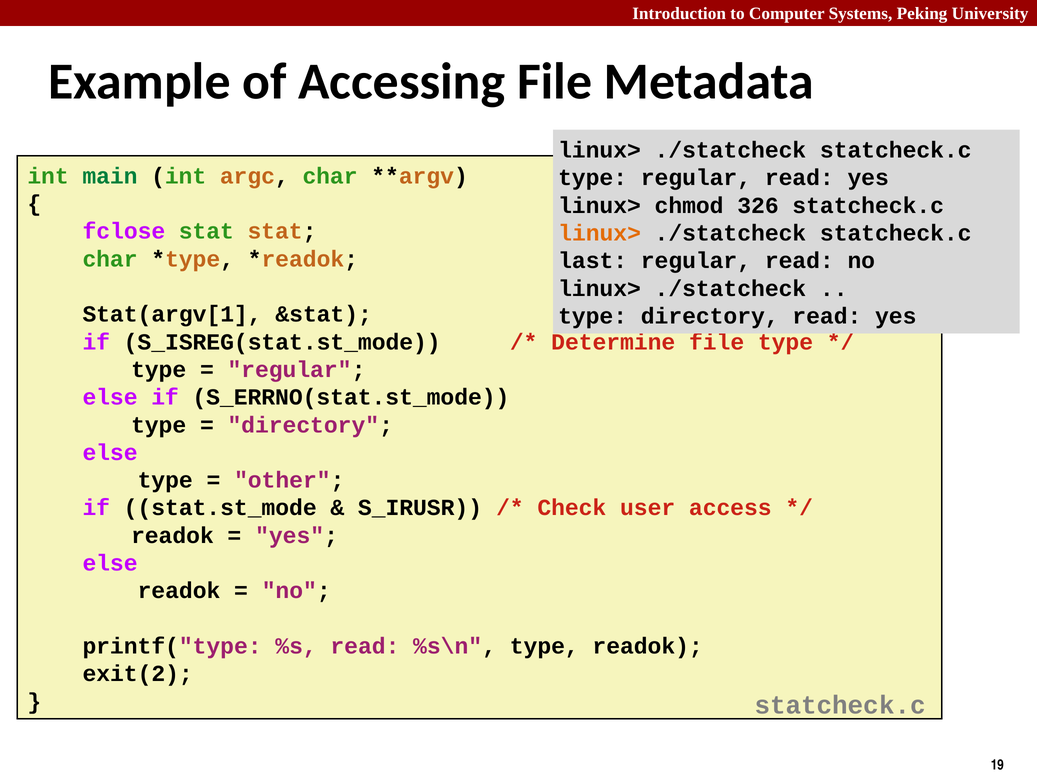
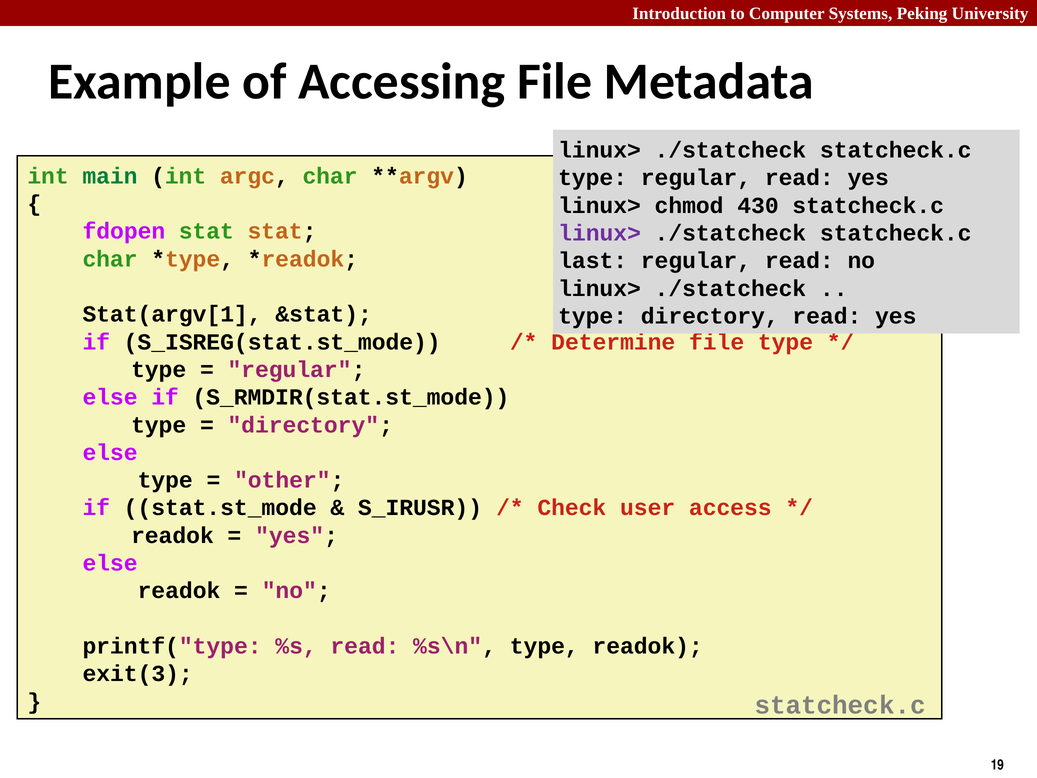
326: 326 -> 430
fclose: fclose -> fdopen
linux> at (600, 233) colour: orange -> purple
S_ERRNO(stat.st_mode: S_ERRNO(stat.st_mode -> S_RMDIR(stat.st_mode
exit(2: exit(2 -> exit(3
